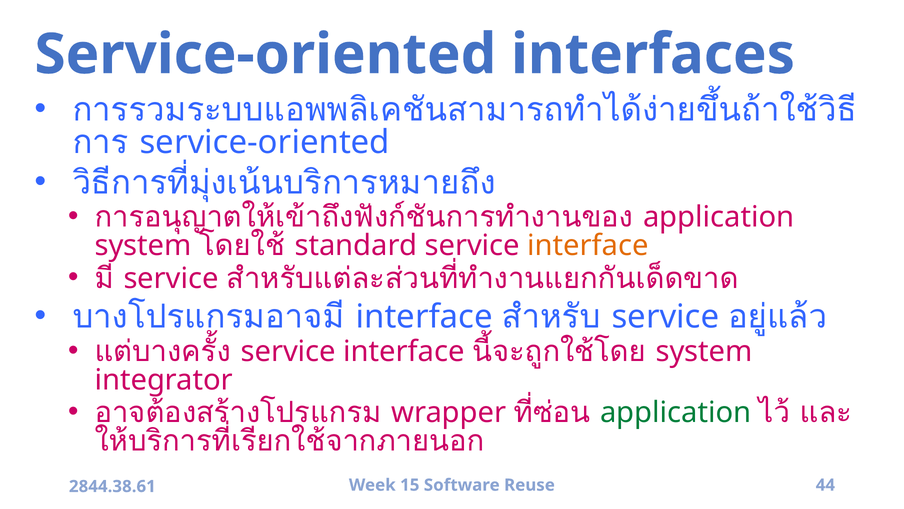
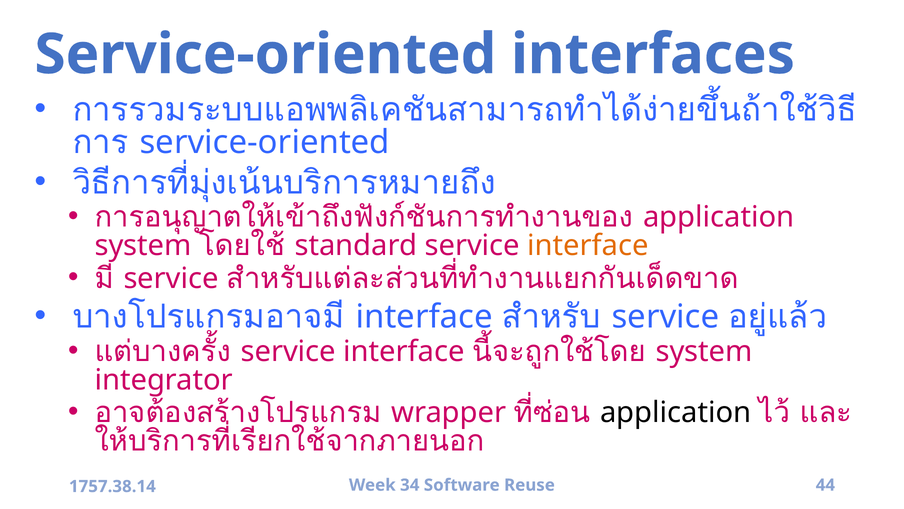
application at (676, 412) colour: green -> black
15: 15 -> 34
2844.38.61: 2844.38.61 -> 1757.38.14
